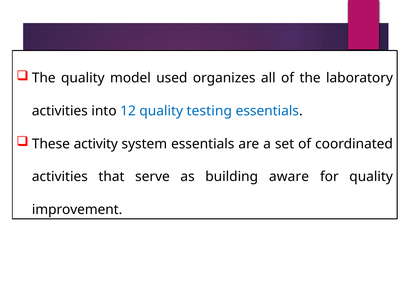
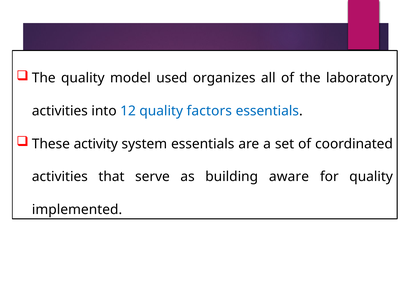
testing: testing -> factors
improvement: improvement -> implemented
